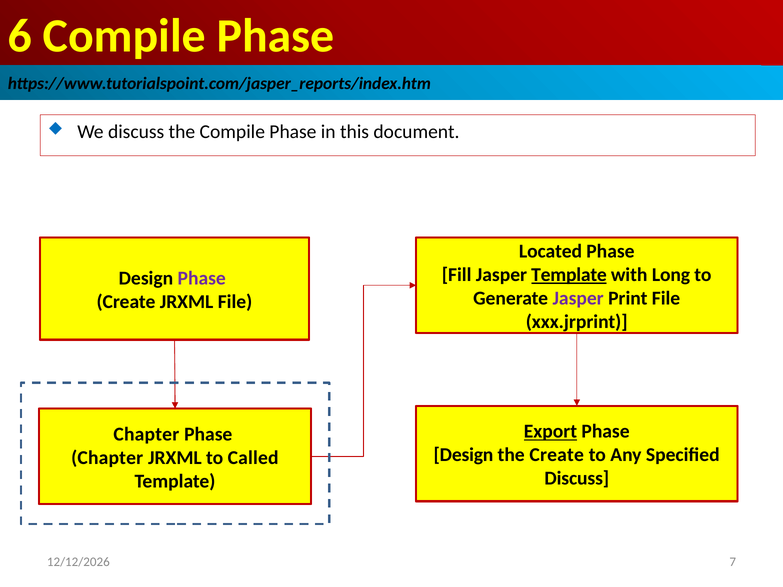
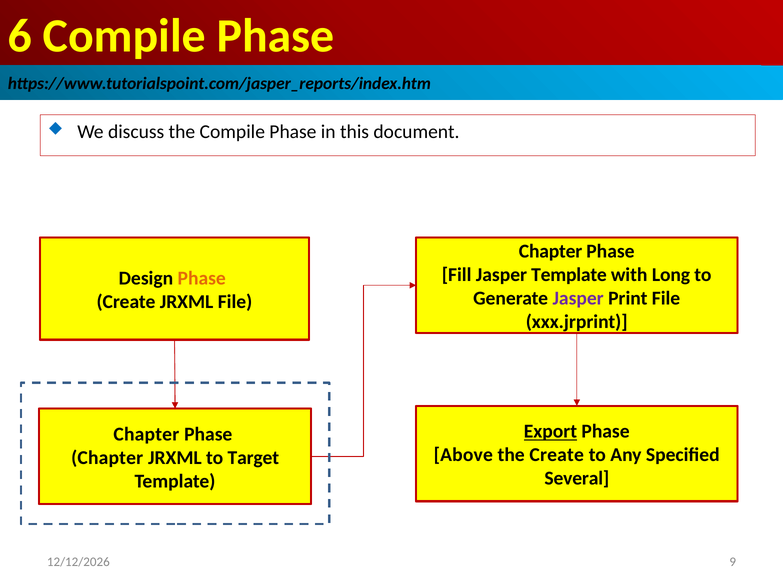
Located at (551, 252): Located -> Chapter
Template at (569, 275) underline: present -> none
Phase at (202, 278) colour: purple -> orange
Design at (463, 455): Design -> Above
Called: Called -> Target
Discuss at (577, 479): Discuss -> Several
7: 7 -> 9
